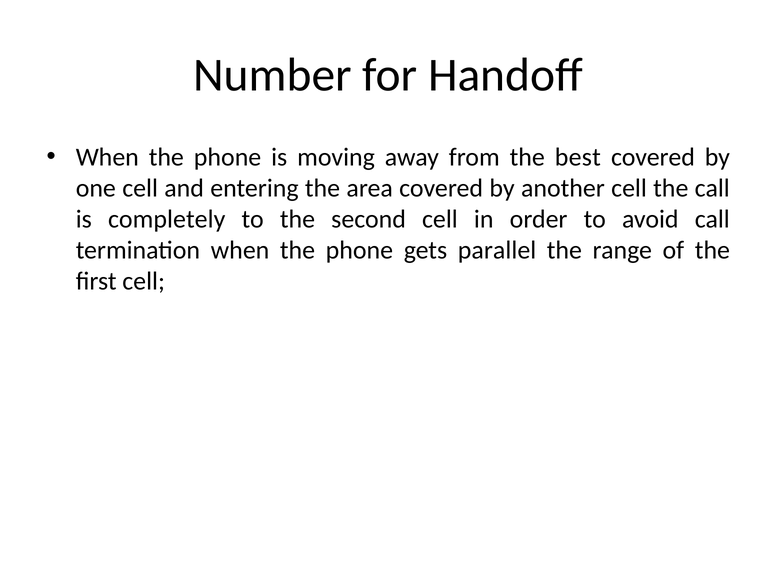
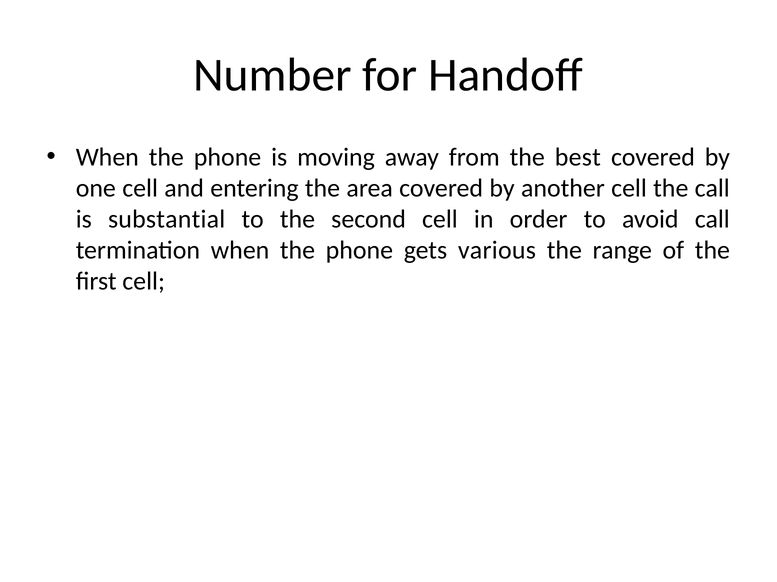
completely: completely -> substantial
parallel: parallel -> various
